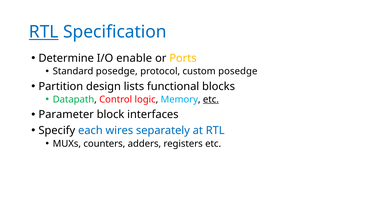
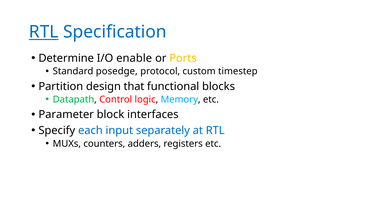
custom posedge: posedge -> timestep
lists: lists -> that
etc at (211, 99) underline: present -> none
wires: wires -> input
